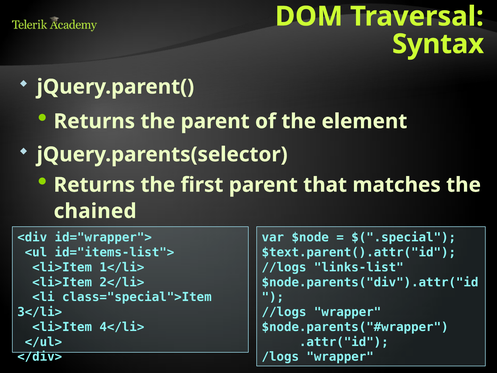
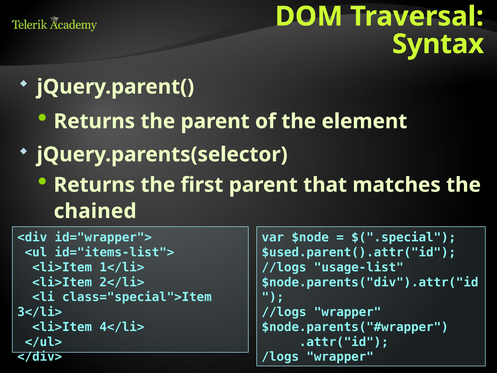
$text.parent().attr("id: $text.parent().attr("id -> $used.parent().attr("id
links-list: links-list -> usage-list
